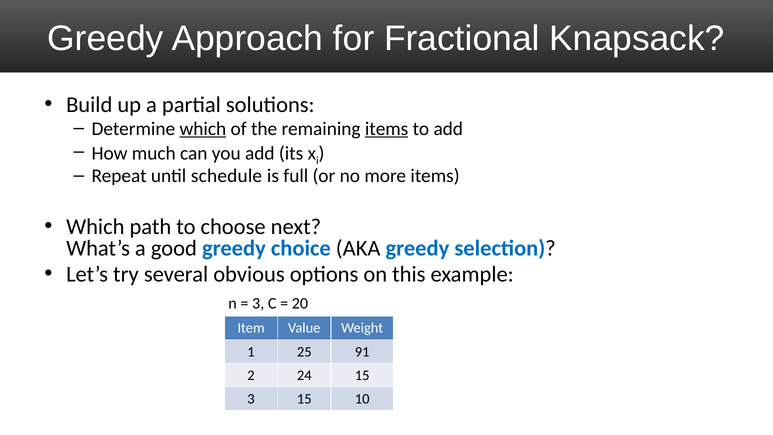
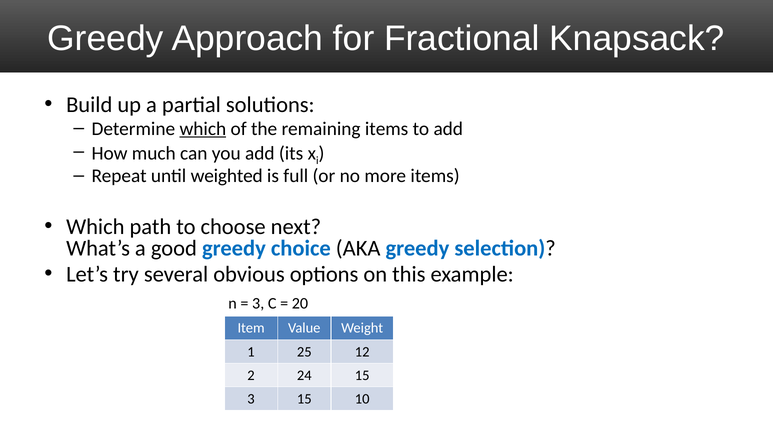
items at (387, 129) underline: present -> none
schedule: schedule -> weighted
91: 91 -> 12
